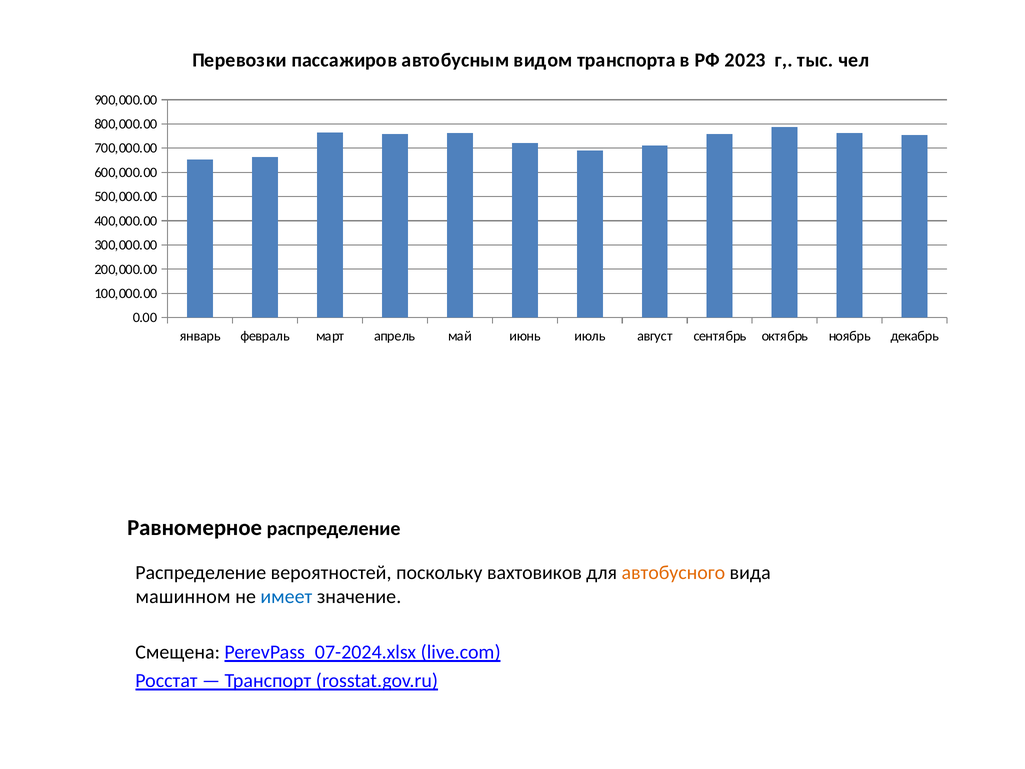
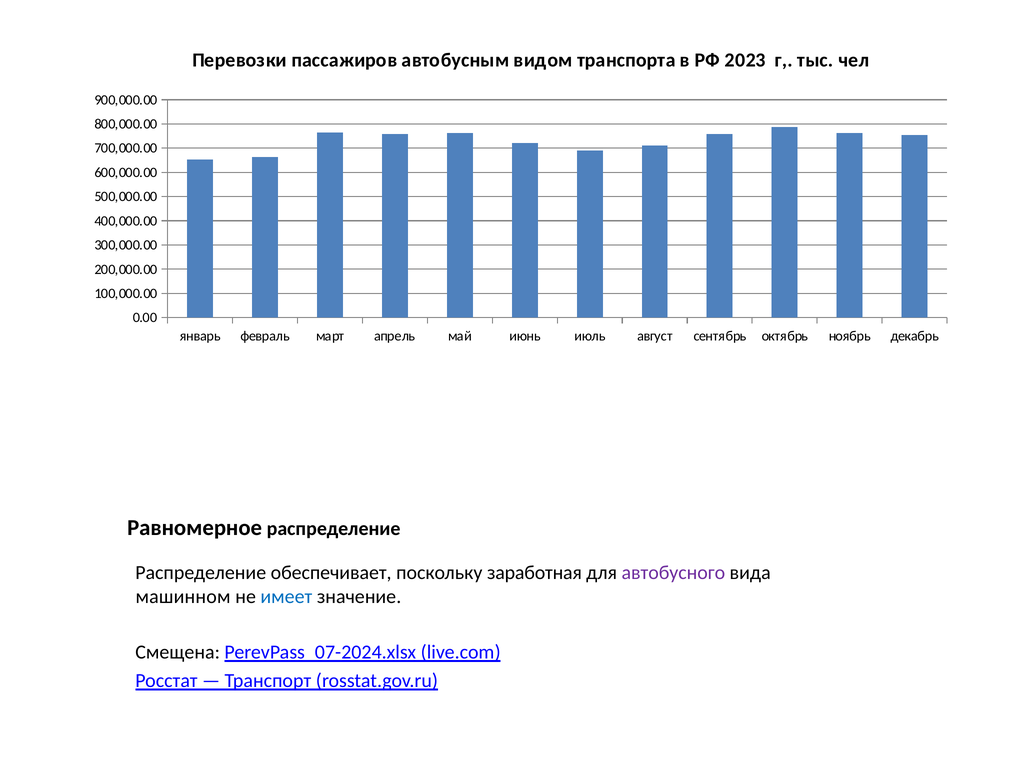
вероятностей: вероятностей -> обеспечивает
вахтовиков: вахтовиков -> заработная
автобусного colour: orange -> purple
